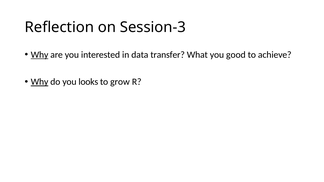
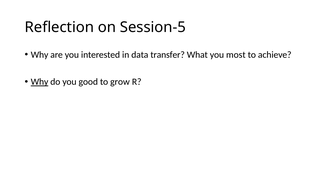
Session-3: Session-3 -> Session-5
Why at (40, 55) underline: present -> none
good: good -> most
looks: looks -> good
